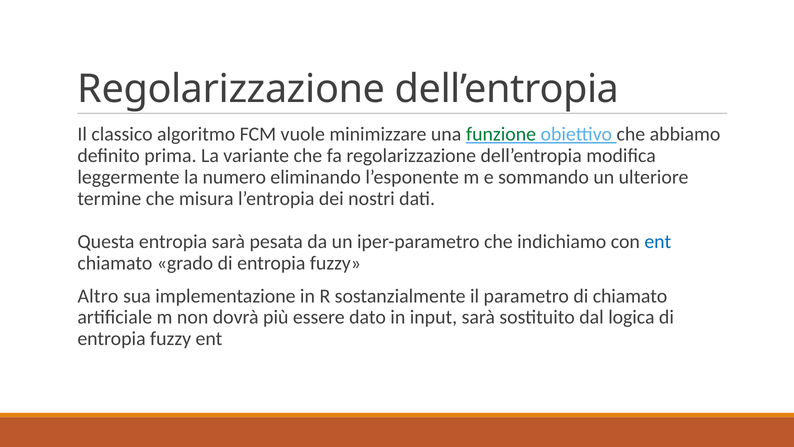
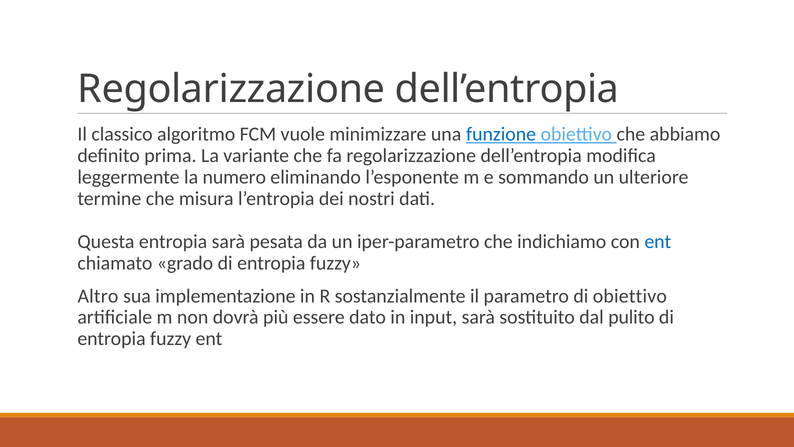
funzione colour: green -> blue
di chiamato: chiamato -> obiettivo
logica: logica -> pulito
